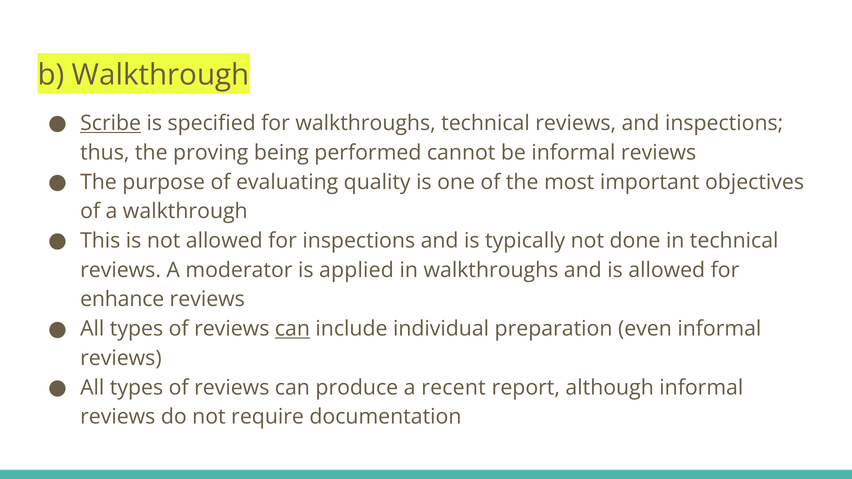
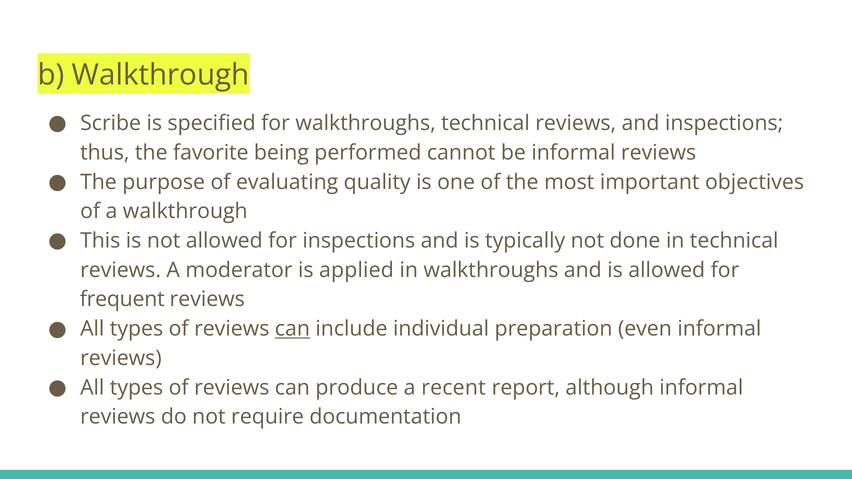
Scribe underline: present -> none
proving: proving -> favorite
enhance: enhance -> frequent
